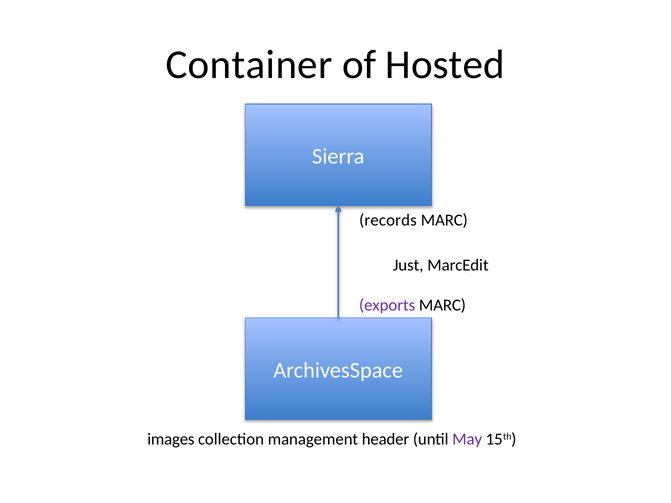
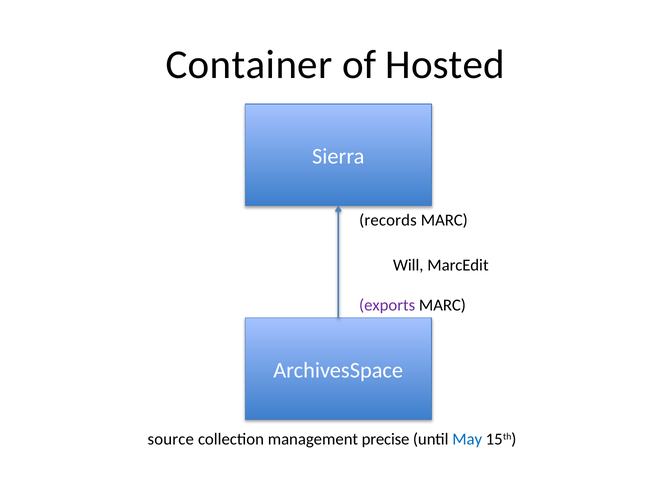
Just: Just -> Will
images: images -> source
header: header -> precise
May colour: purple -> blue
